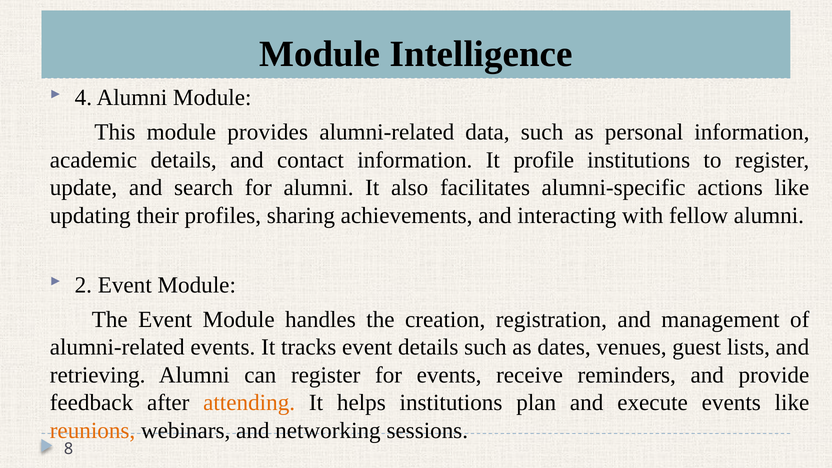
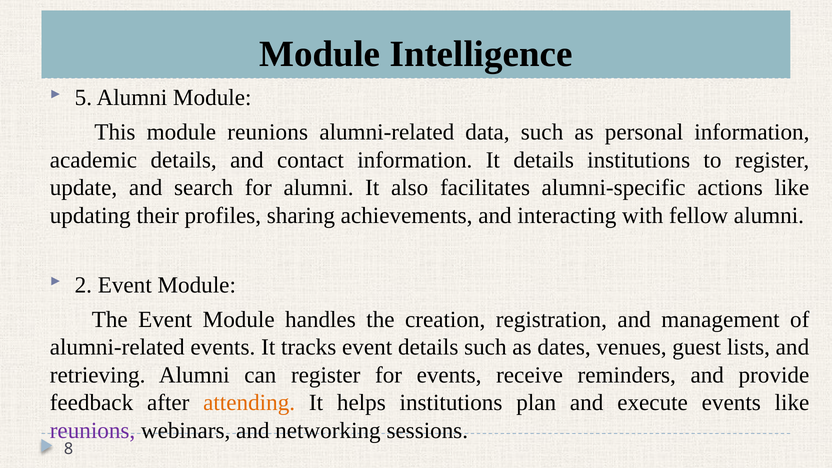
4: 4 -> 5
module provides: provides -> reunions
It profile: profile -> details
reunions at (93, 431) colour: orange -> purple
